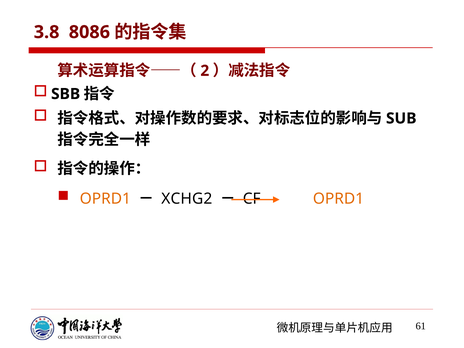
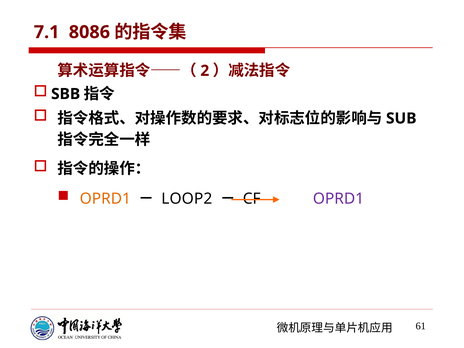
3.8: 3.8 -> 7.1
XCHG2: XCHG2 -> LOOP2
OPRD1 at (338, 199) colour: orange -> purple
